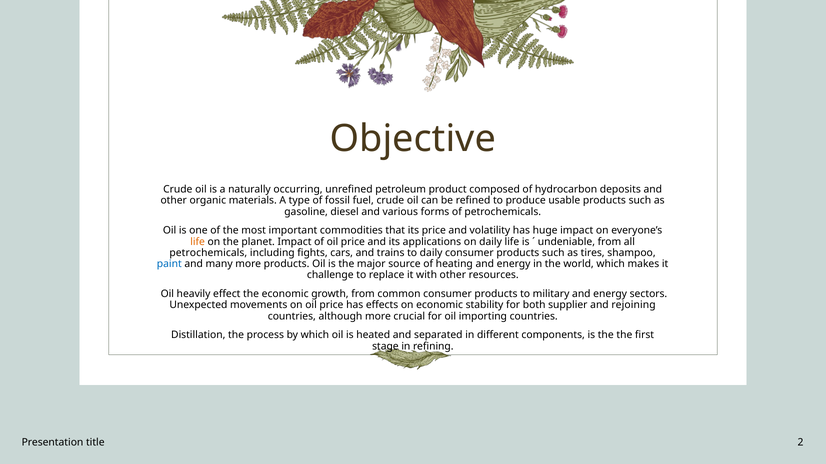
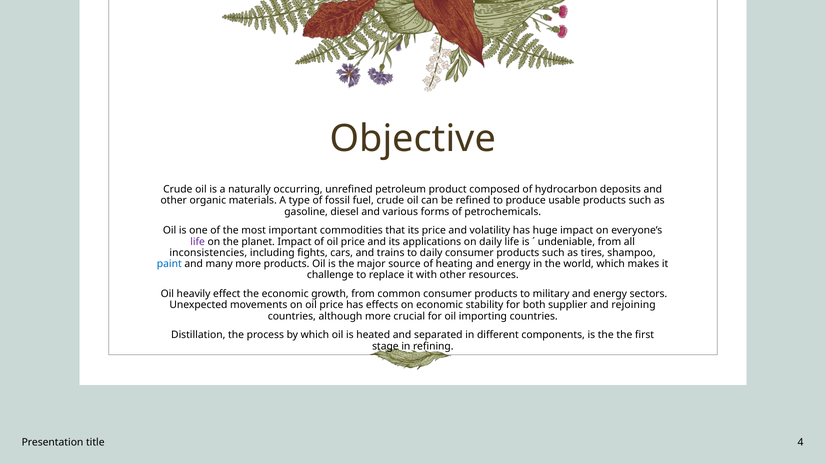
life at (198, 242) colour: orange -> purple
petrochemicals at (208, 253): petrochemicals -> inconsistencies
2: 2 -> 4
